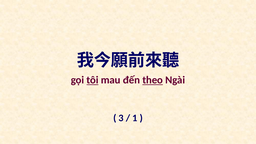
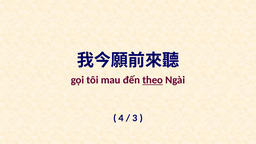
tôi underline: present -> none
3: 3 -> 4
1: 1 -> 3
